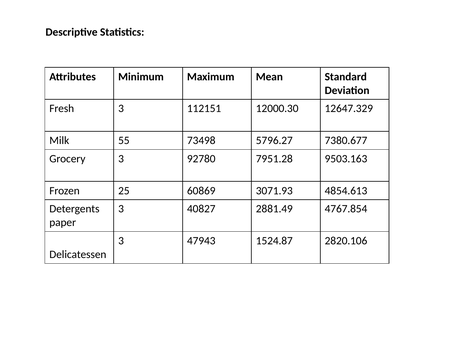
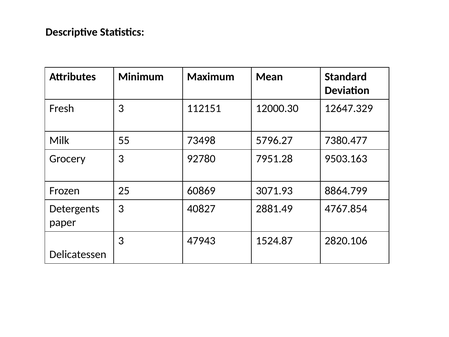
7380.677: 7380.677 -> 7380.477
4854.613: 4854.613 -> 8864.799
